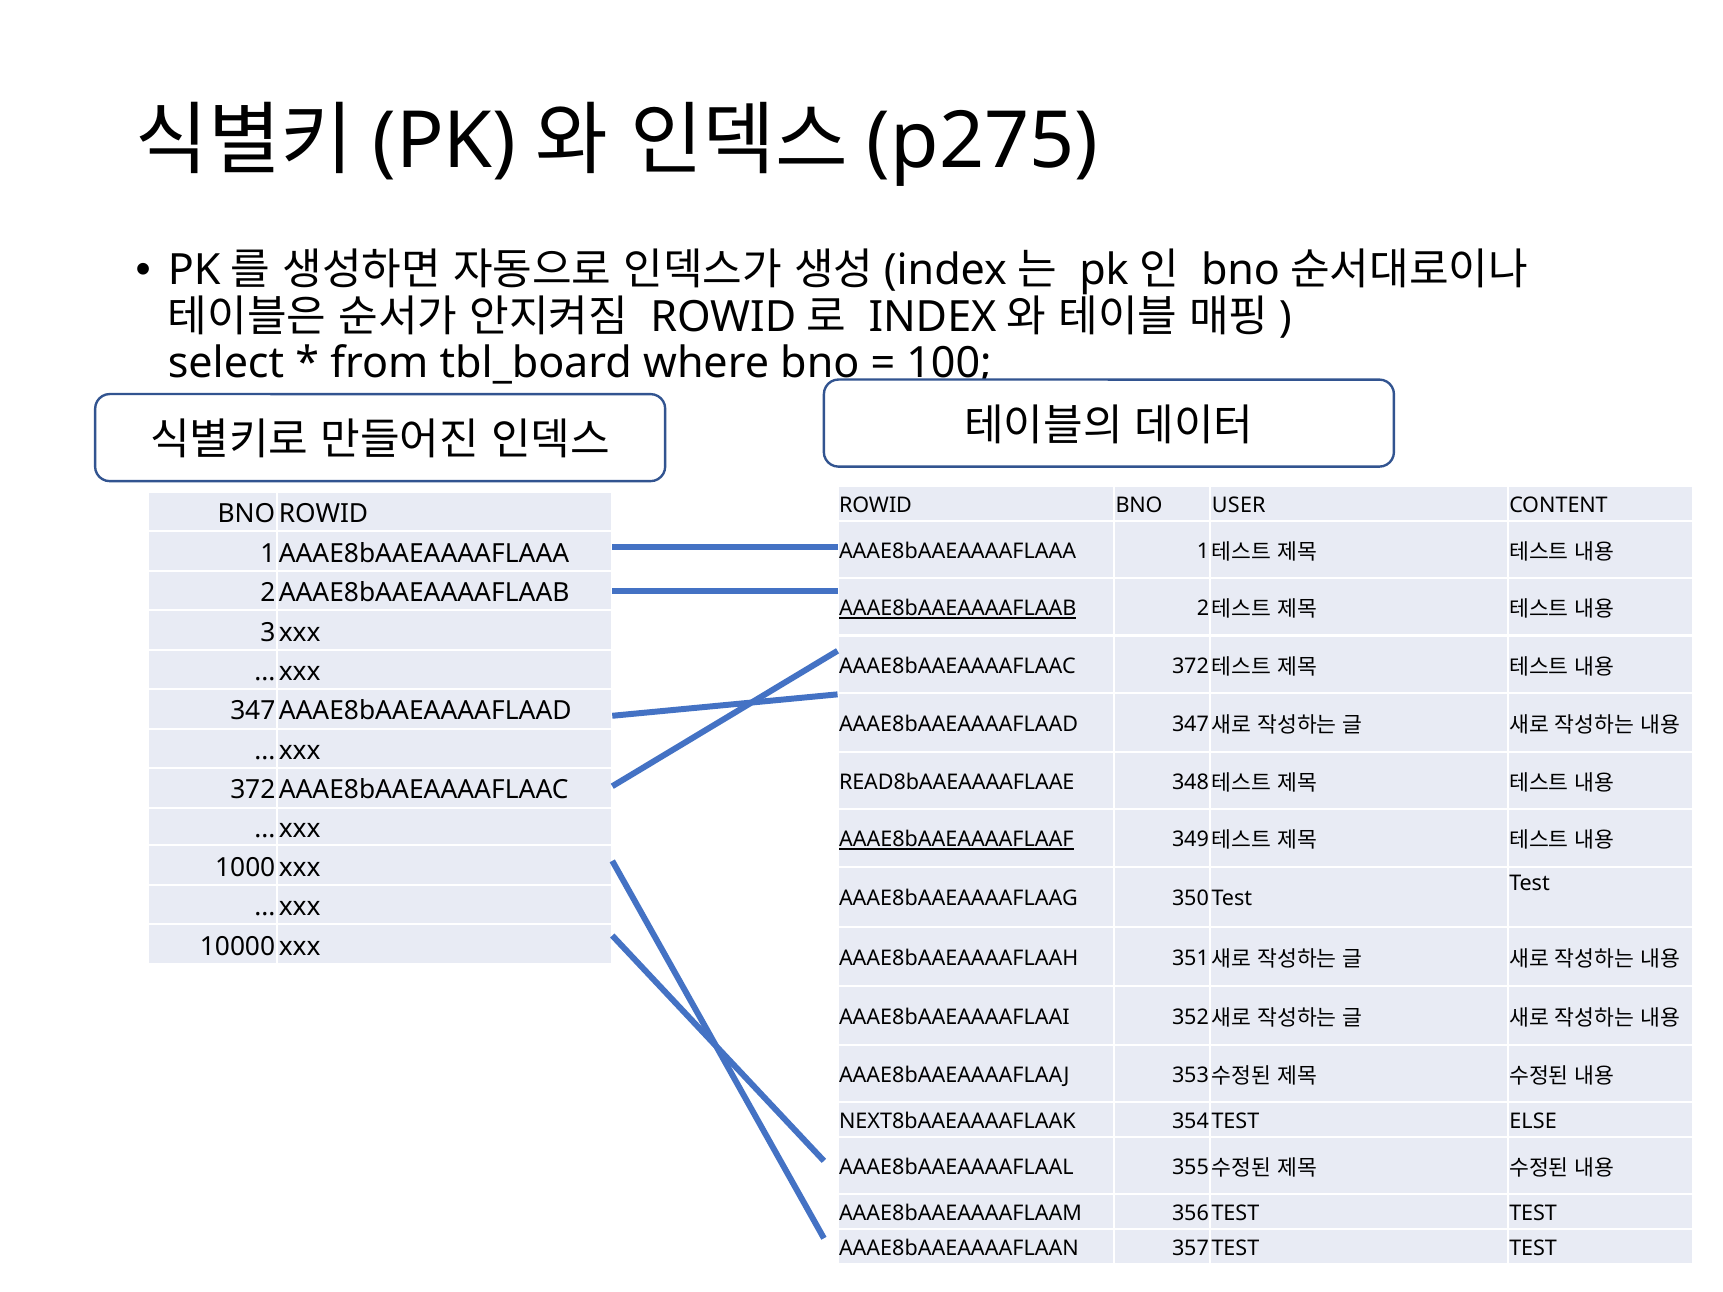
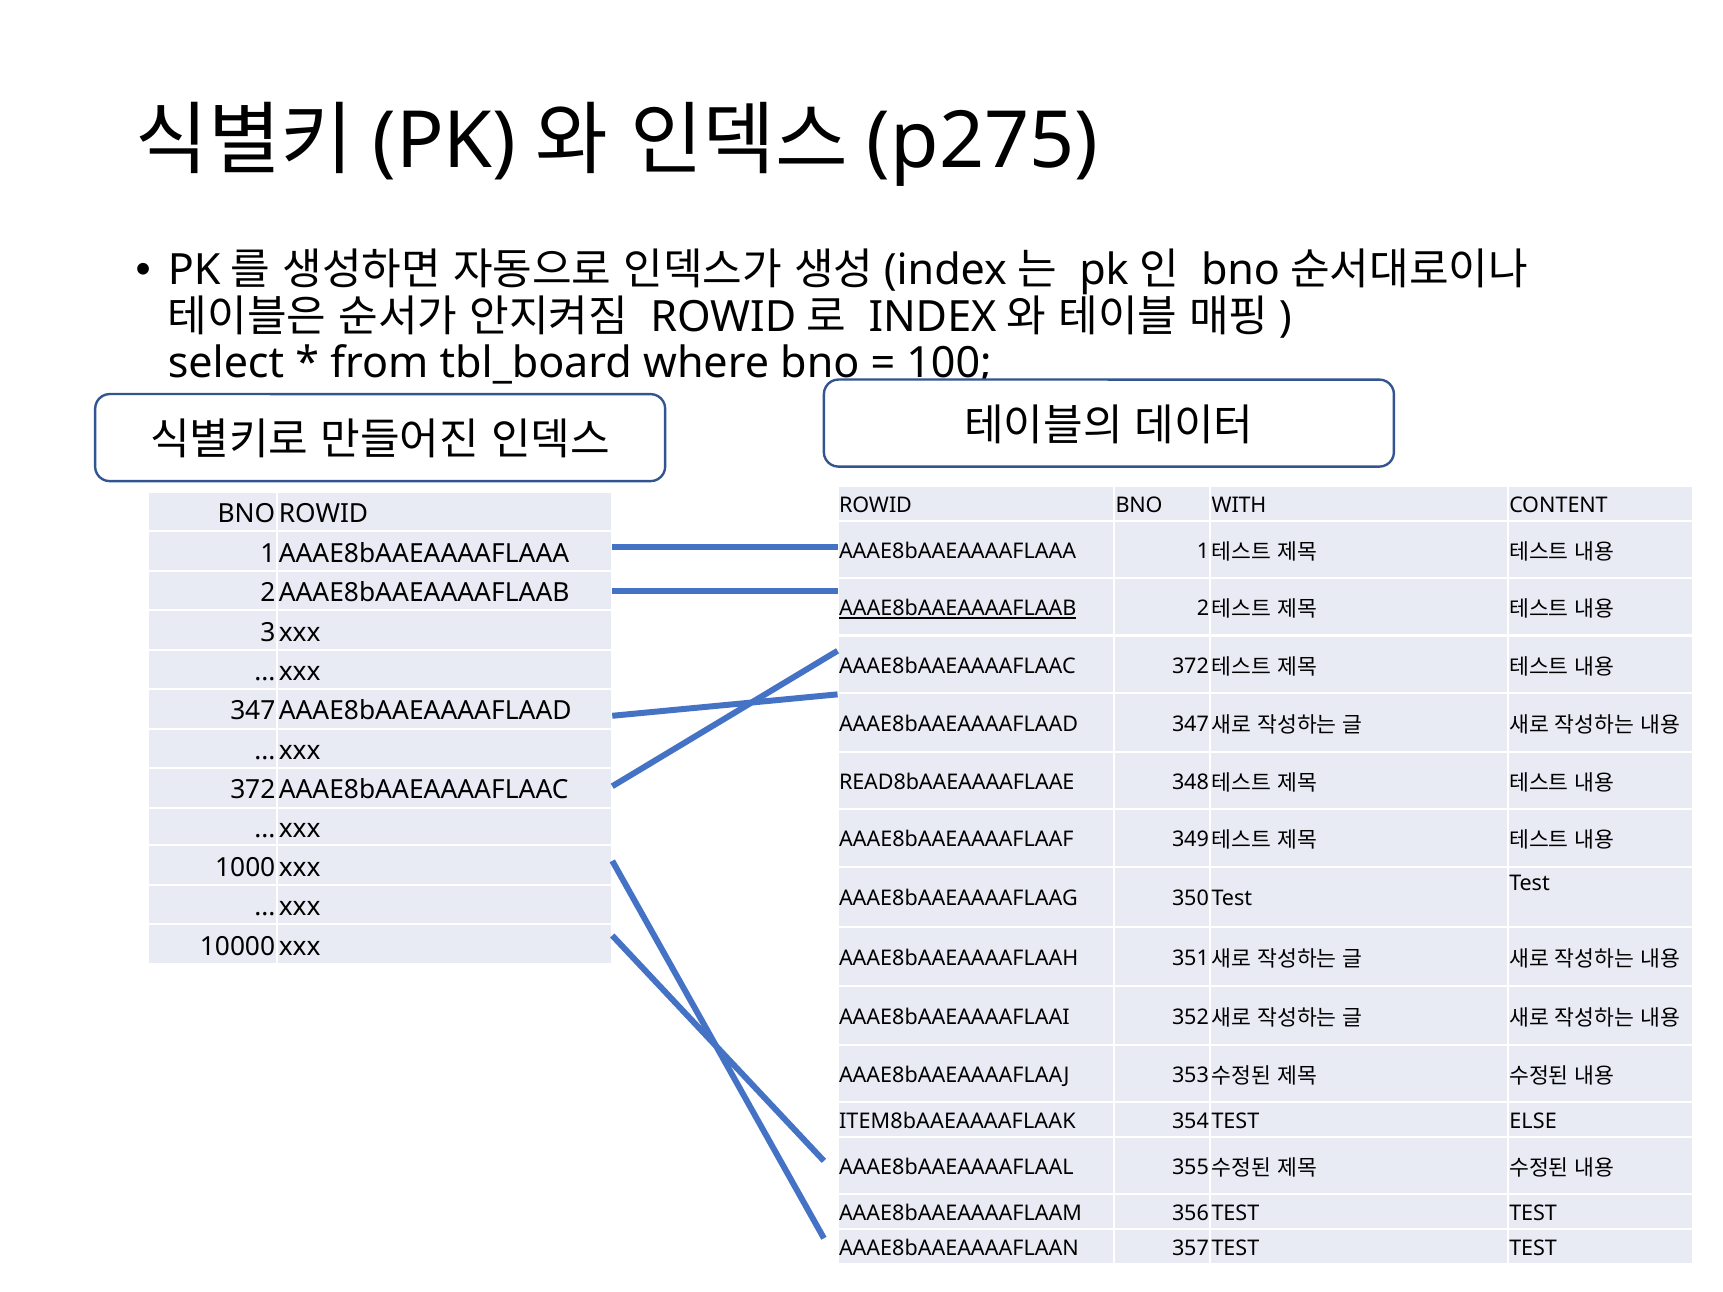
USER: USER -> WITH
AAAE8bAAEAAAAFLAAF underline: present -> none
NEXT8bAAEAAAAFLAAK: NEXT8bAAEAAAAFLAAK -> ITEM8bAAEAAAAFLAAK
